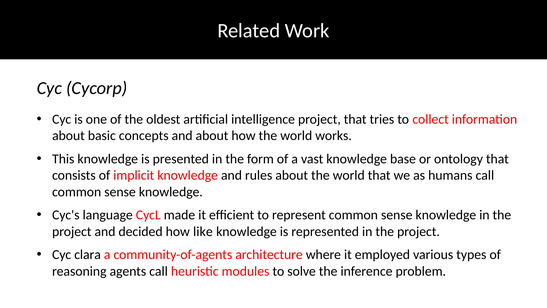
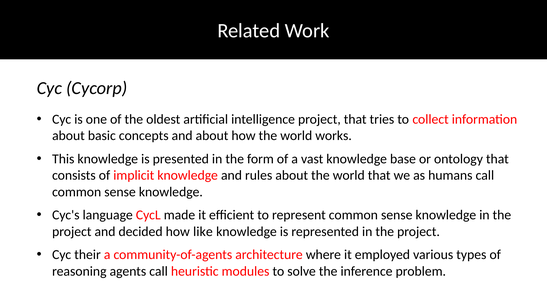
clara: clara -> their
